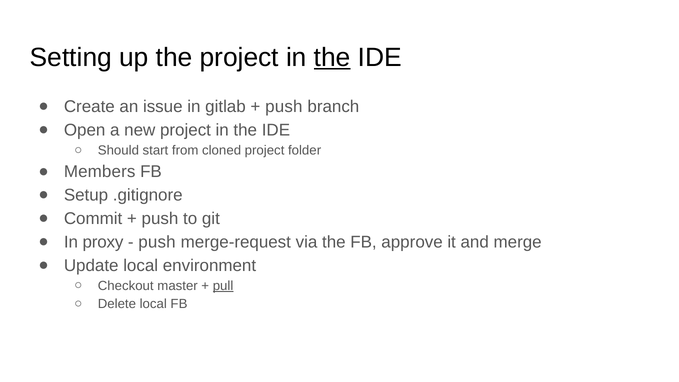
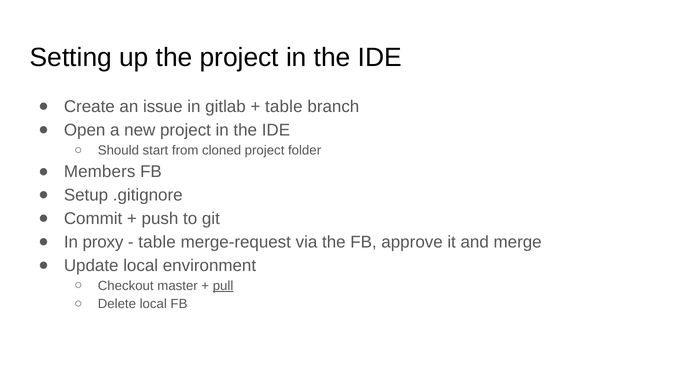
the at (332, 58) underline: present -> none
push at (284, 107): push -> table
push at (157, 242): push -> table
